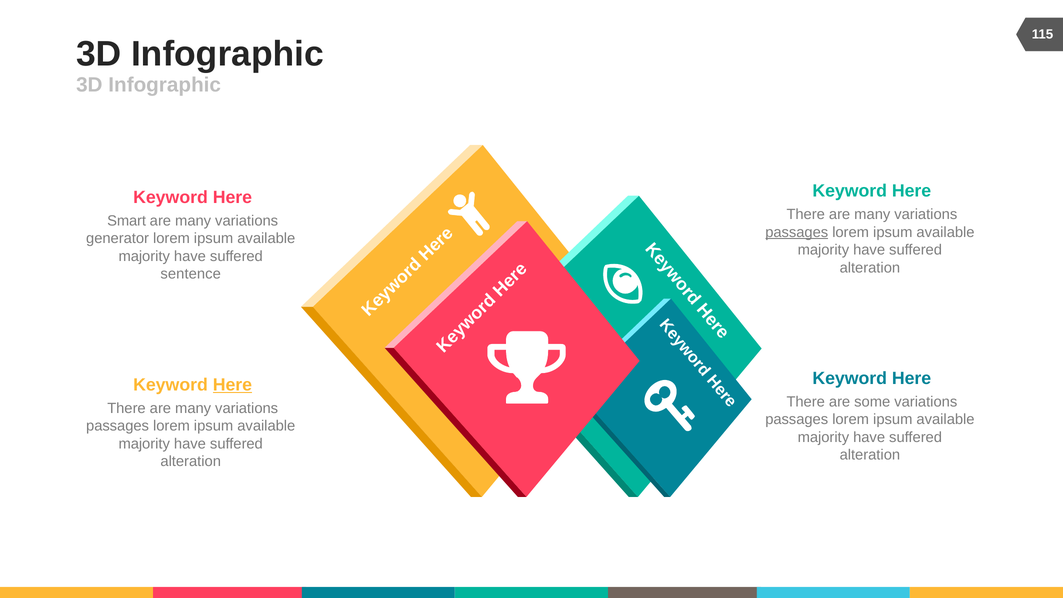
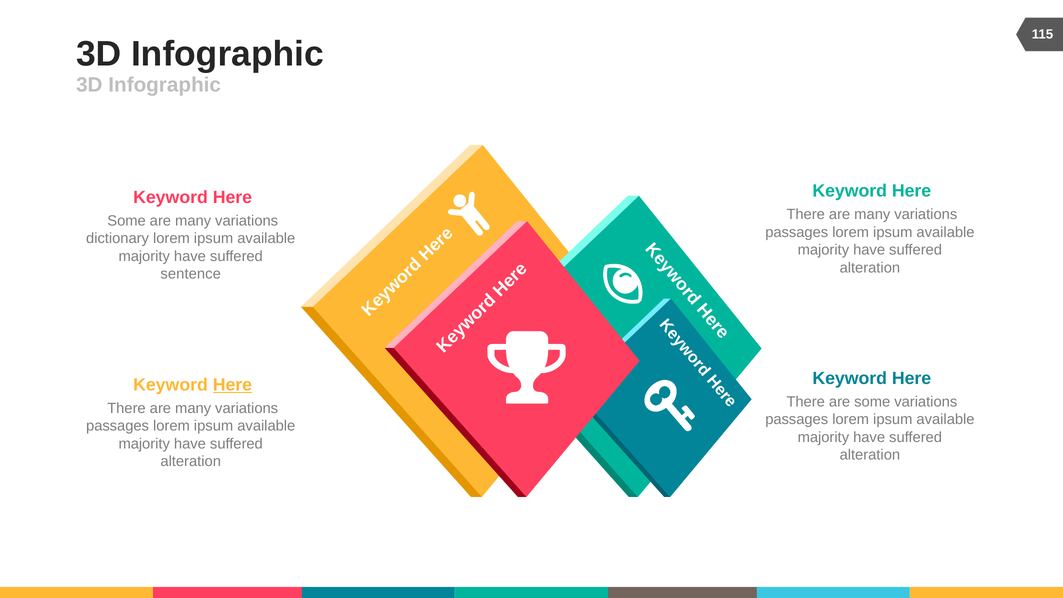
Smart at (127, 221): Smart -> Some
passages at (797, 232) underline: present -> none
generator: generator -> dictionary
